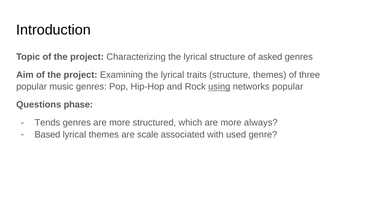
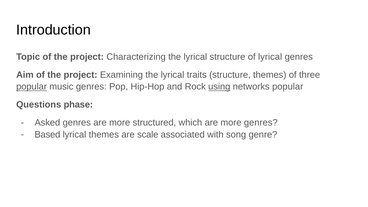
of asked: asked -> lyrical
popular at (32, 87) underline: none -> present
Tends: Tends -> Asked
more always: always -> genres
used: used -> song
